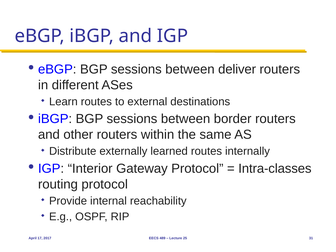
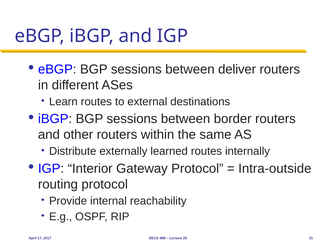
Intra-classes: Intra-classes -> Intra-outside
